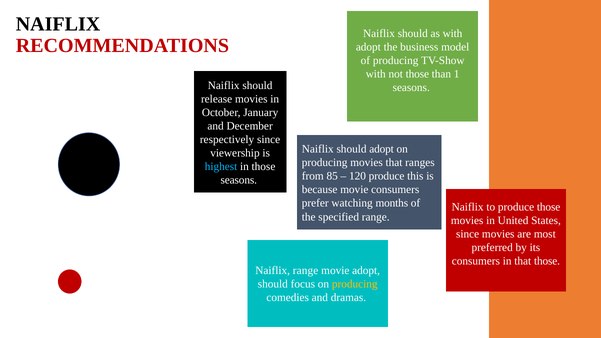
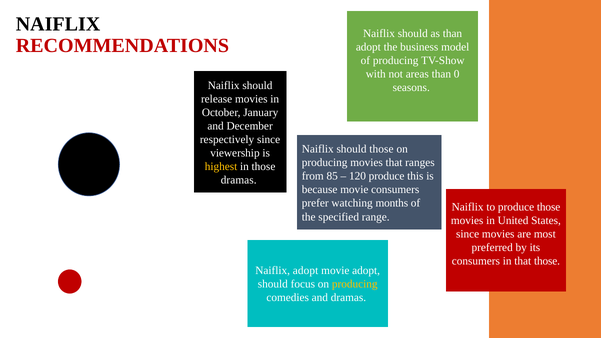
as with: with -> than
not those: those -> areas
1: 1 -> 0
should adopt: adopt -> those
highest colour: light blue -> yellow
seasons at (239, 180): seasons -> dramas
Naiflix range: range -> adopt
